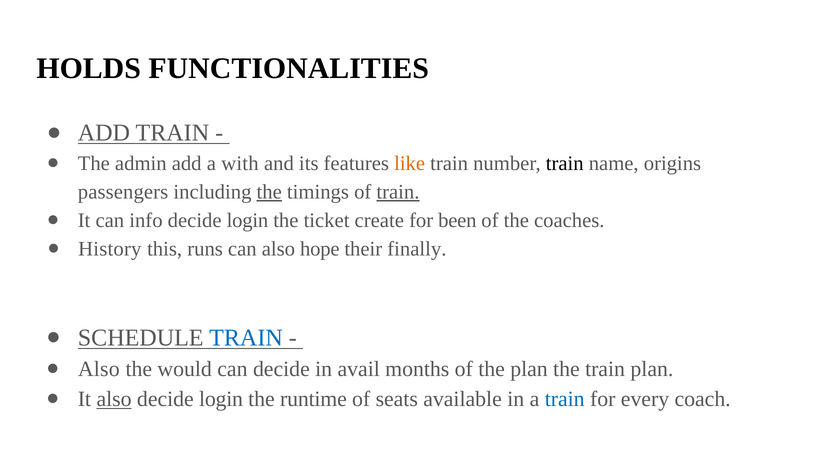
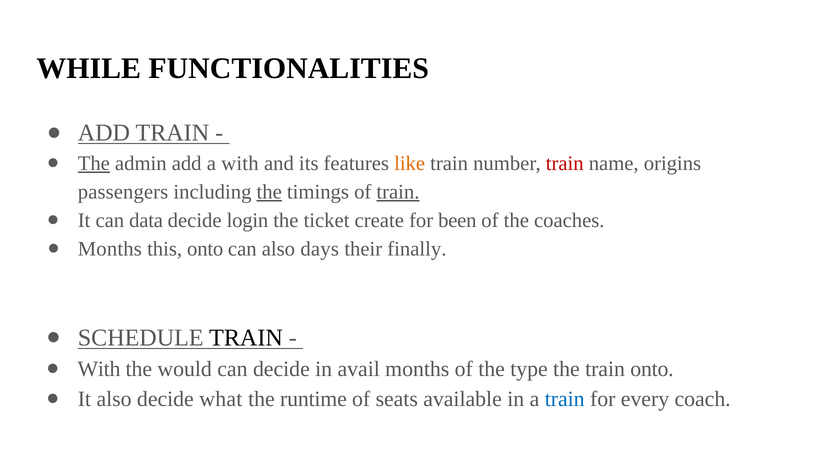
HOLDS: HOLDS -> WHILE
The at (94, 163) underline: none -> present
train at (565, 163) colour: black -> red
info: info -> data
History at (110, 249): History -> Months
this runs: runs -> onto
hope: hope -> days
TRAIN at (246, 338) colour: blue -> black
Also at (99, 369): Also -> With
the plan: plan -> type
train plan: plan -> onto
also at (114, 399) underline: present -> none
login at (221, 399): login -> what
